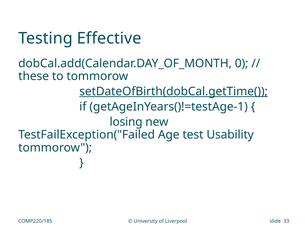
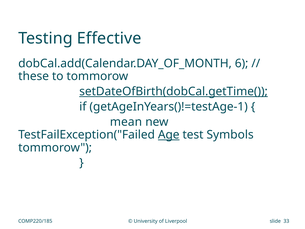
0: 0 -> 6
losing: losing -> mean
Age underline: none -> present
Usability: Usability -> Symbols
